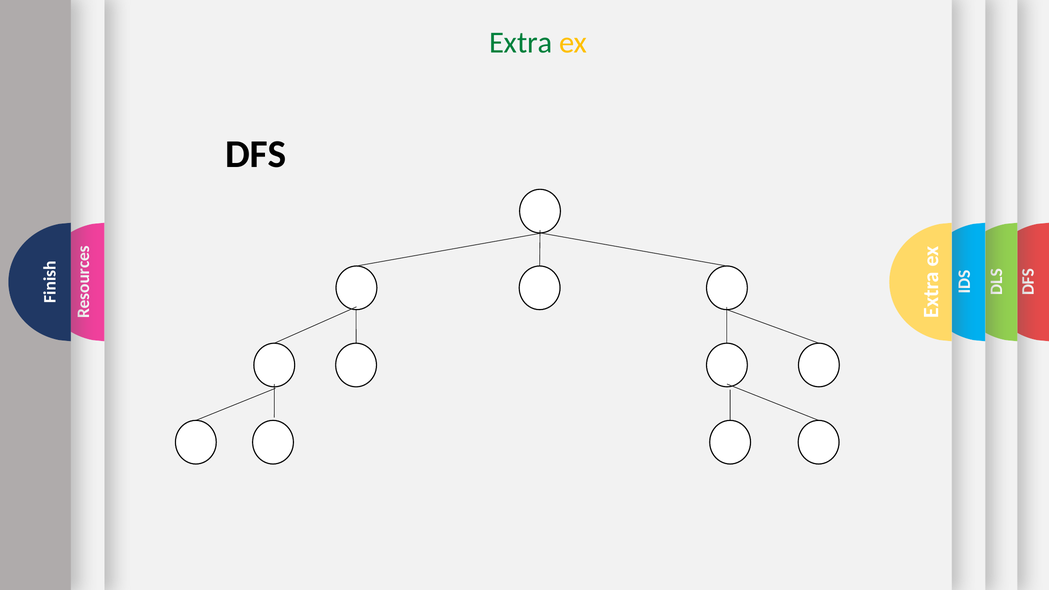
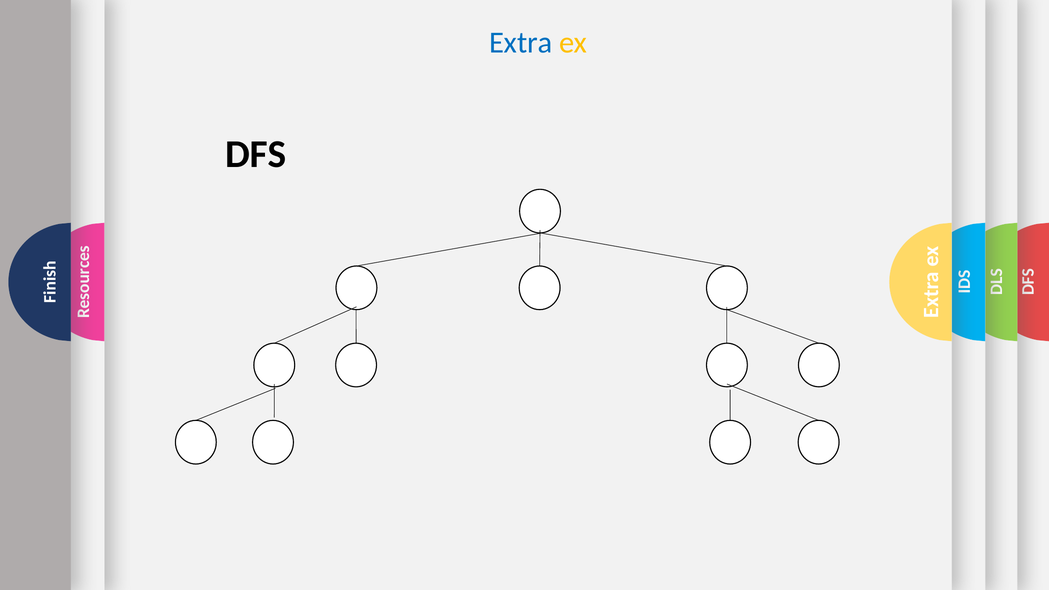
Extra colour: green -> blue
